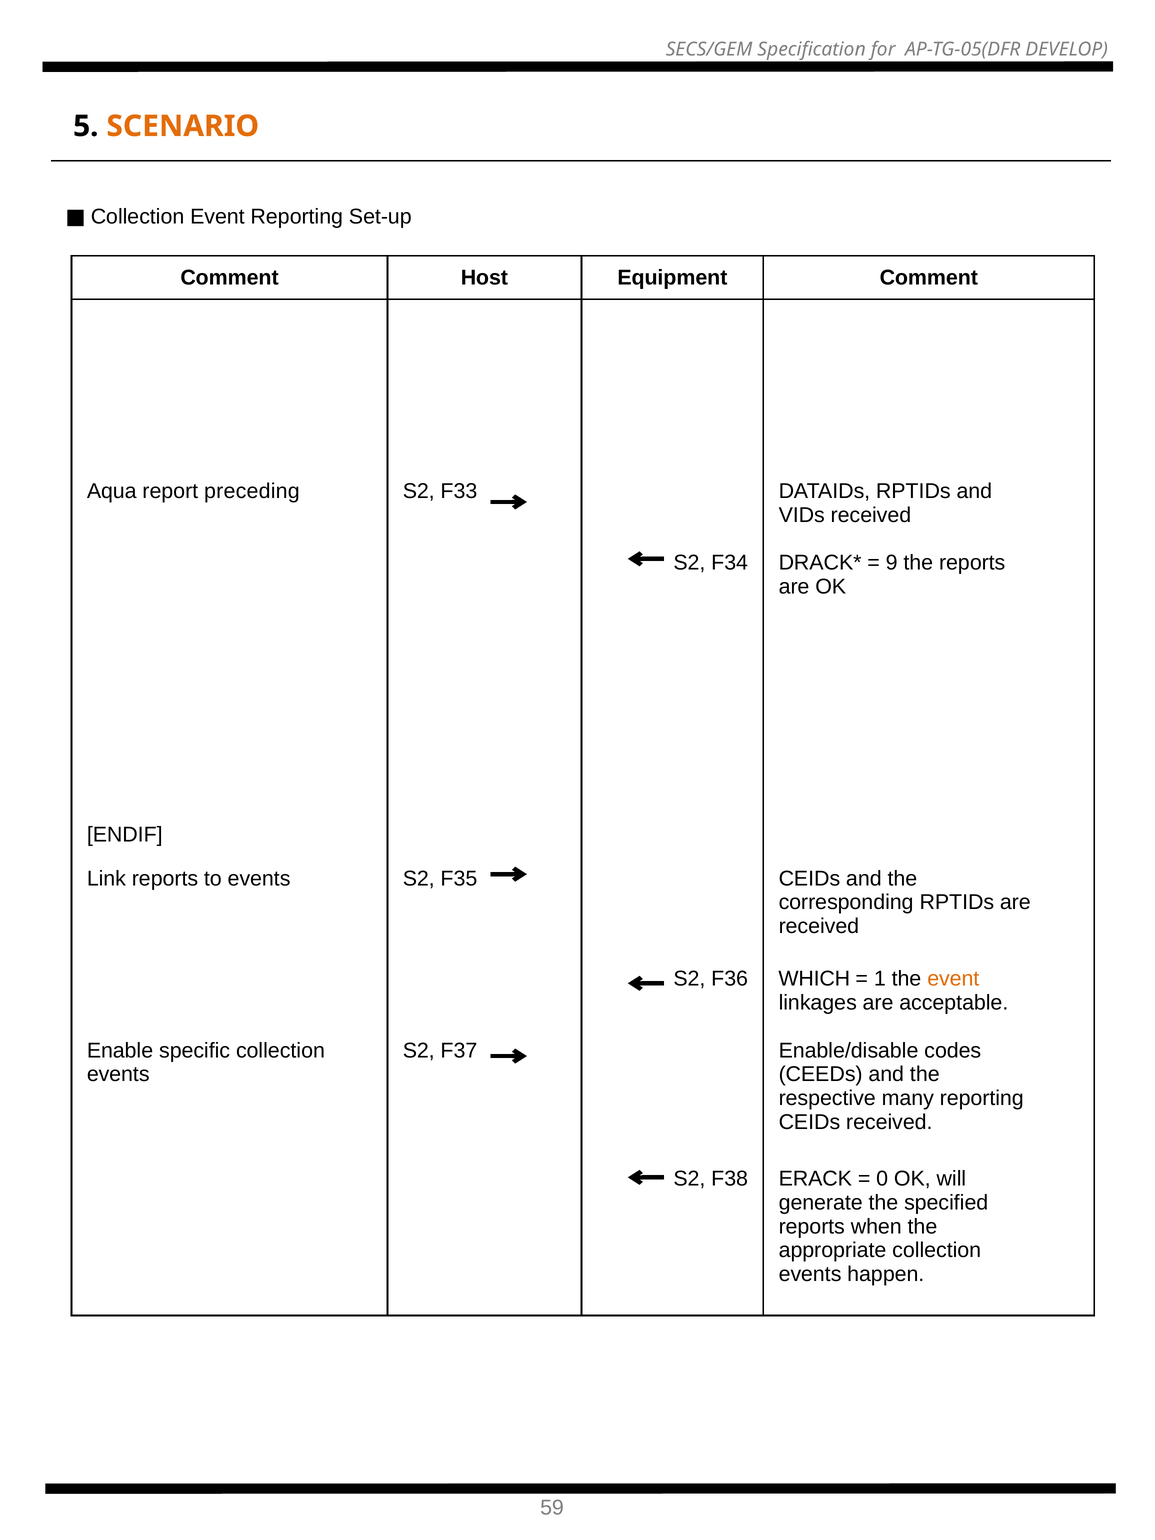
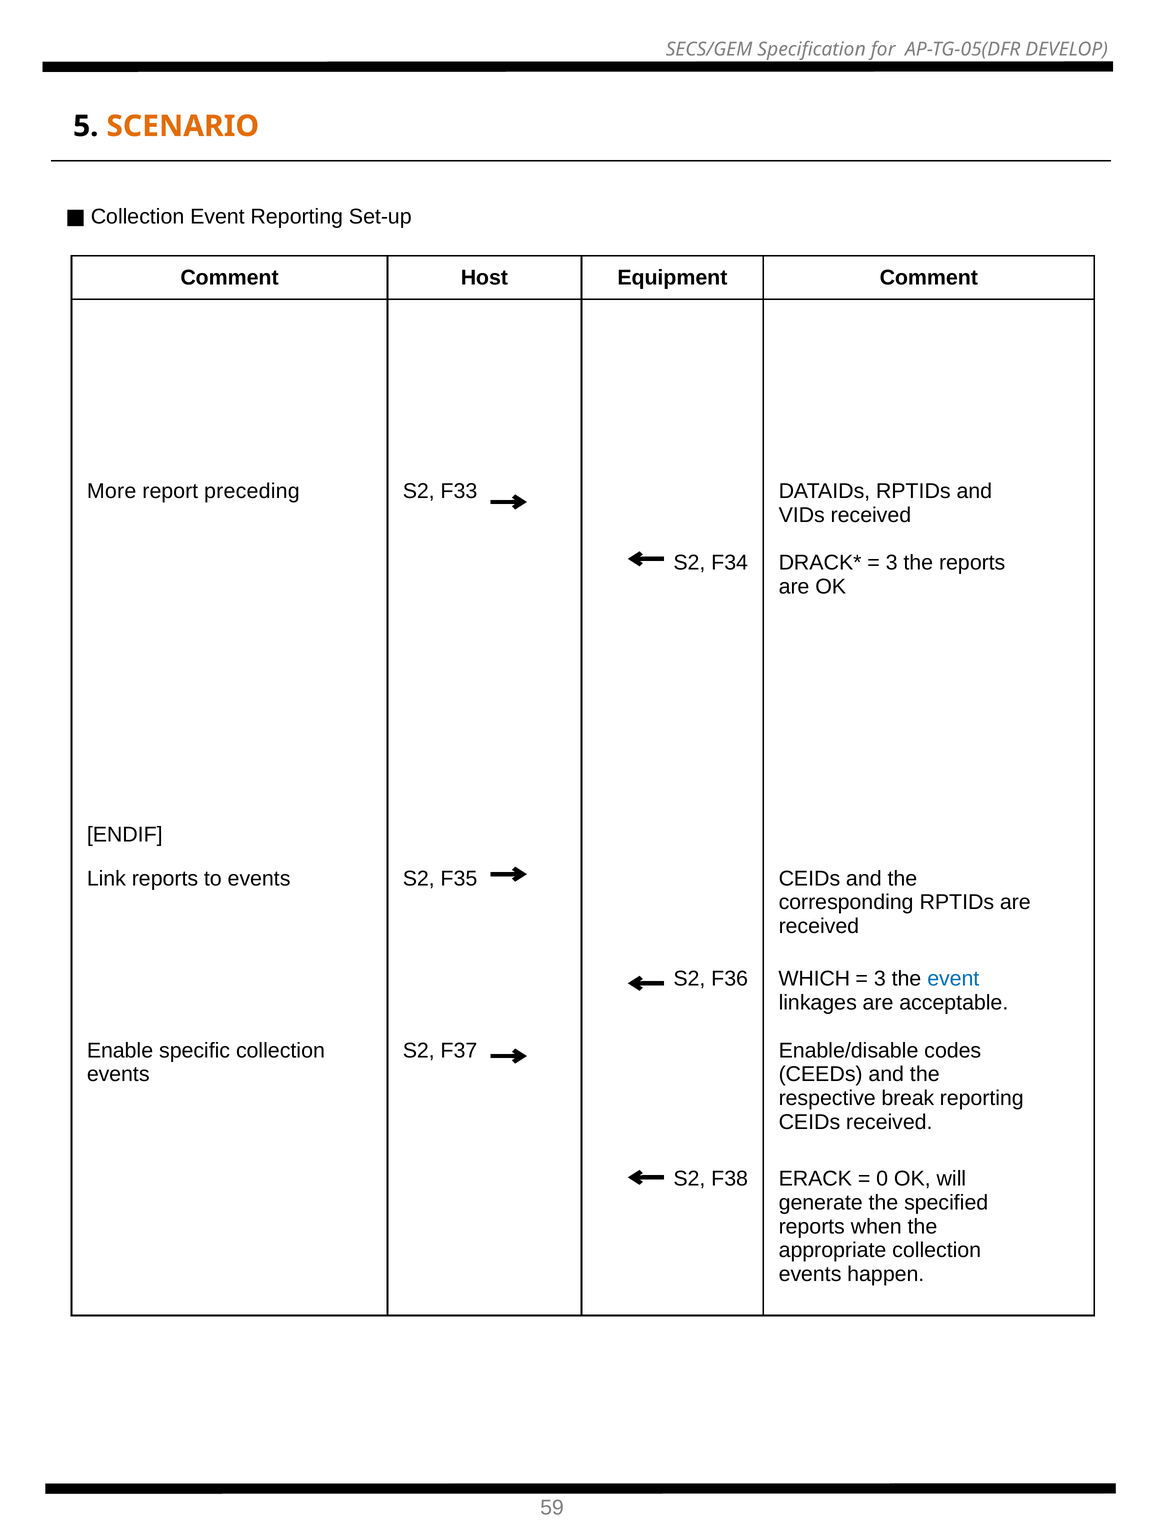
Aqua: Aqua -> More
9 at (892, 563): 9 -> 3
1 at (880, 979): 1 -> 3
event at (953, 979) colour: orange -> blue
many: many -> break
